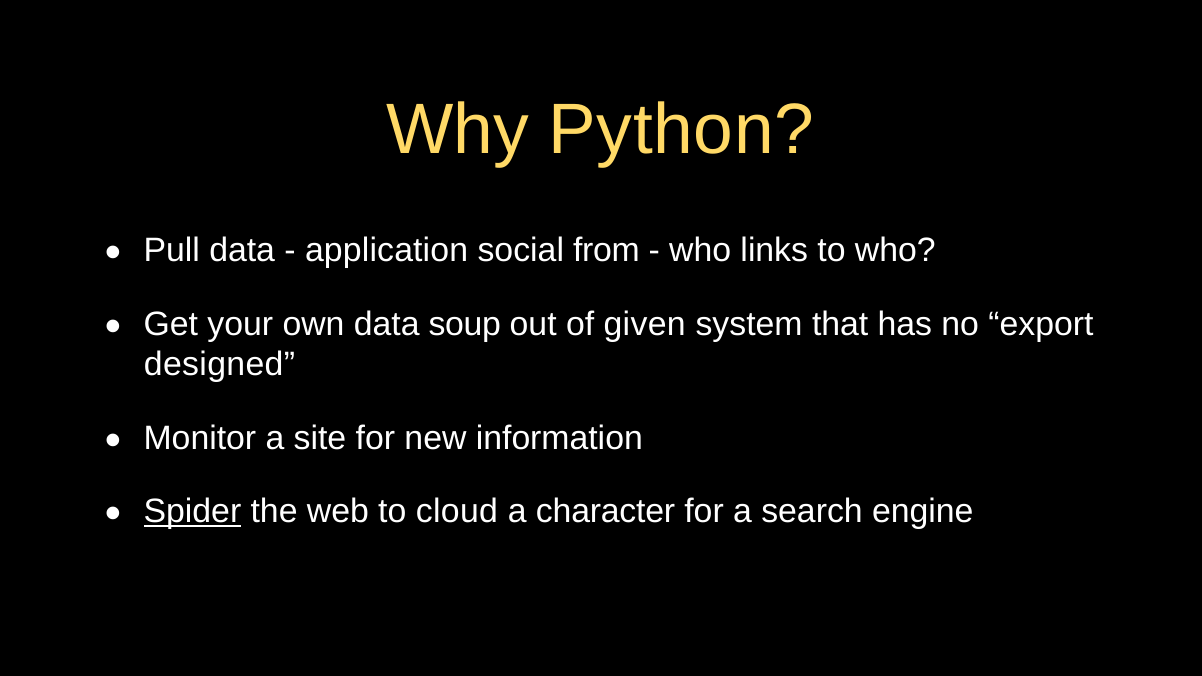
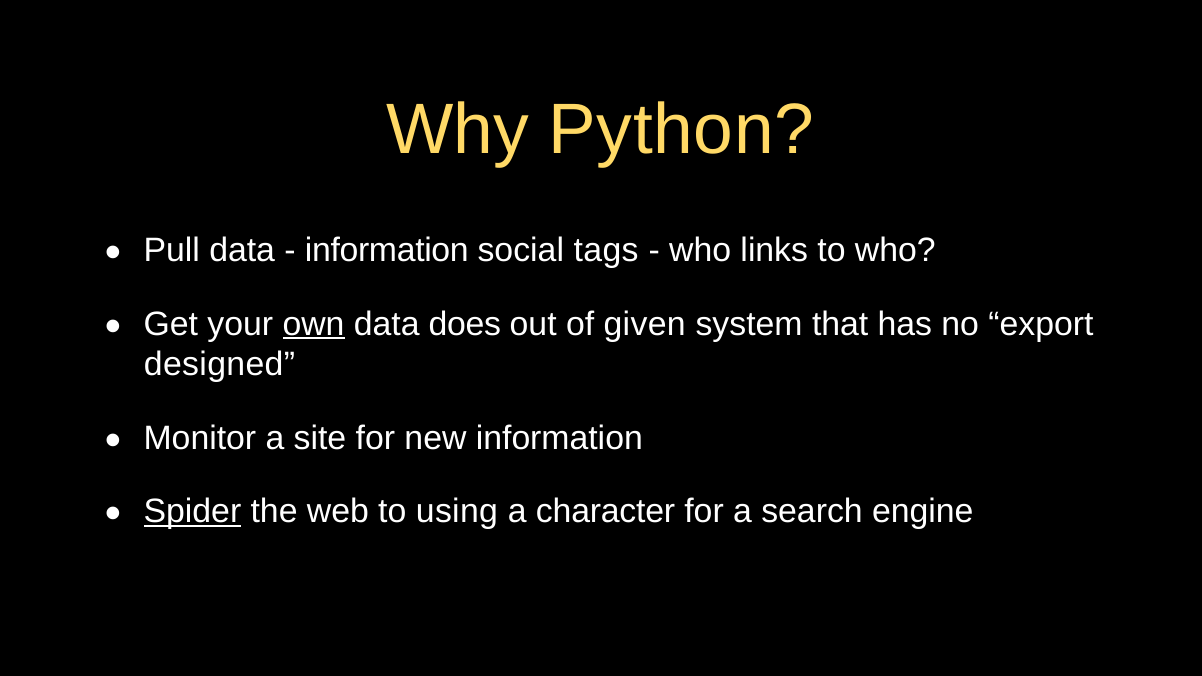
application at (387, 251): application -> information
from: from -> tags
own underline: none -> present
soup: soup -> does
cloud: cloud -> using
